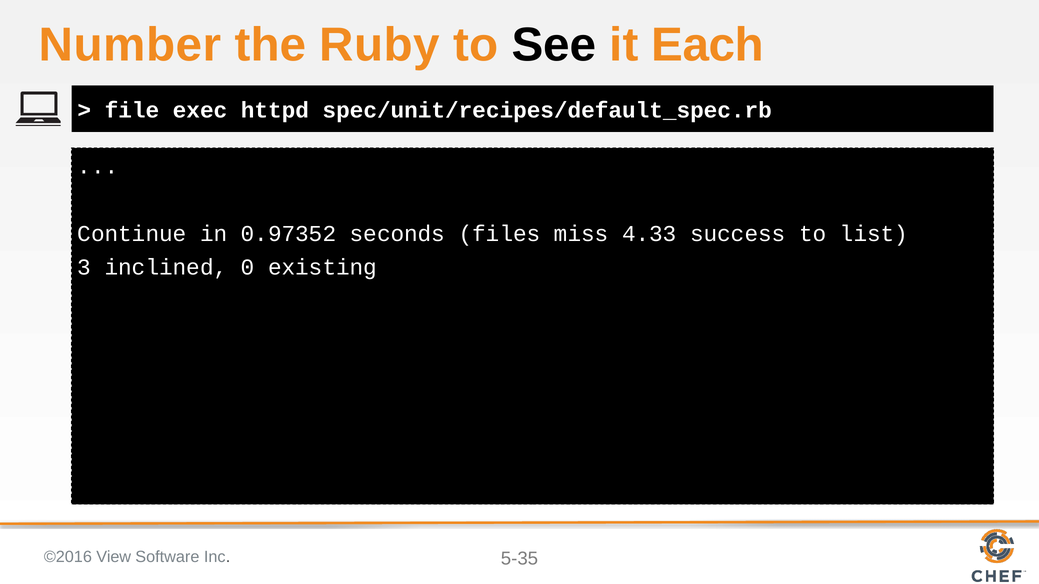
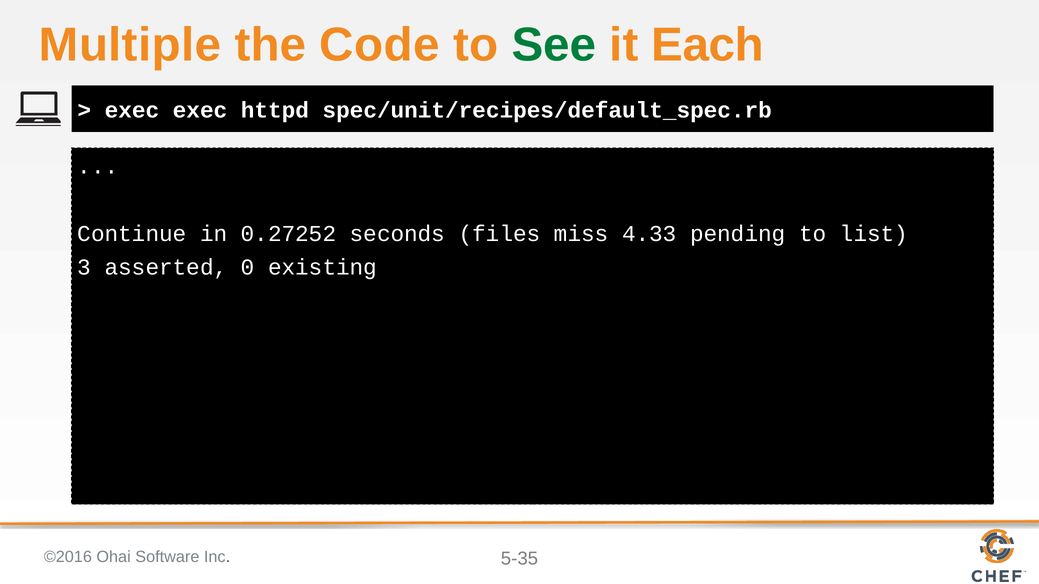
Number: Number -> Multiple
Ruby: Ruby -> Code
See colour: black -> green
file at (132, 110): file -> exec
0.97352: 0.97352 -> 0.27252
success: success -> pending
inclined: inclined -> asserted
View: View -> Ohai
